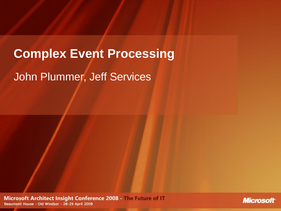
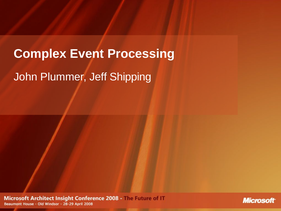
Services: Services -> Shipping
